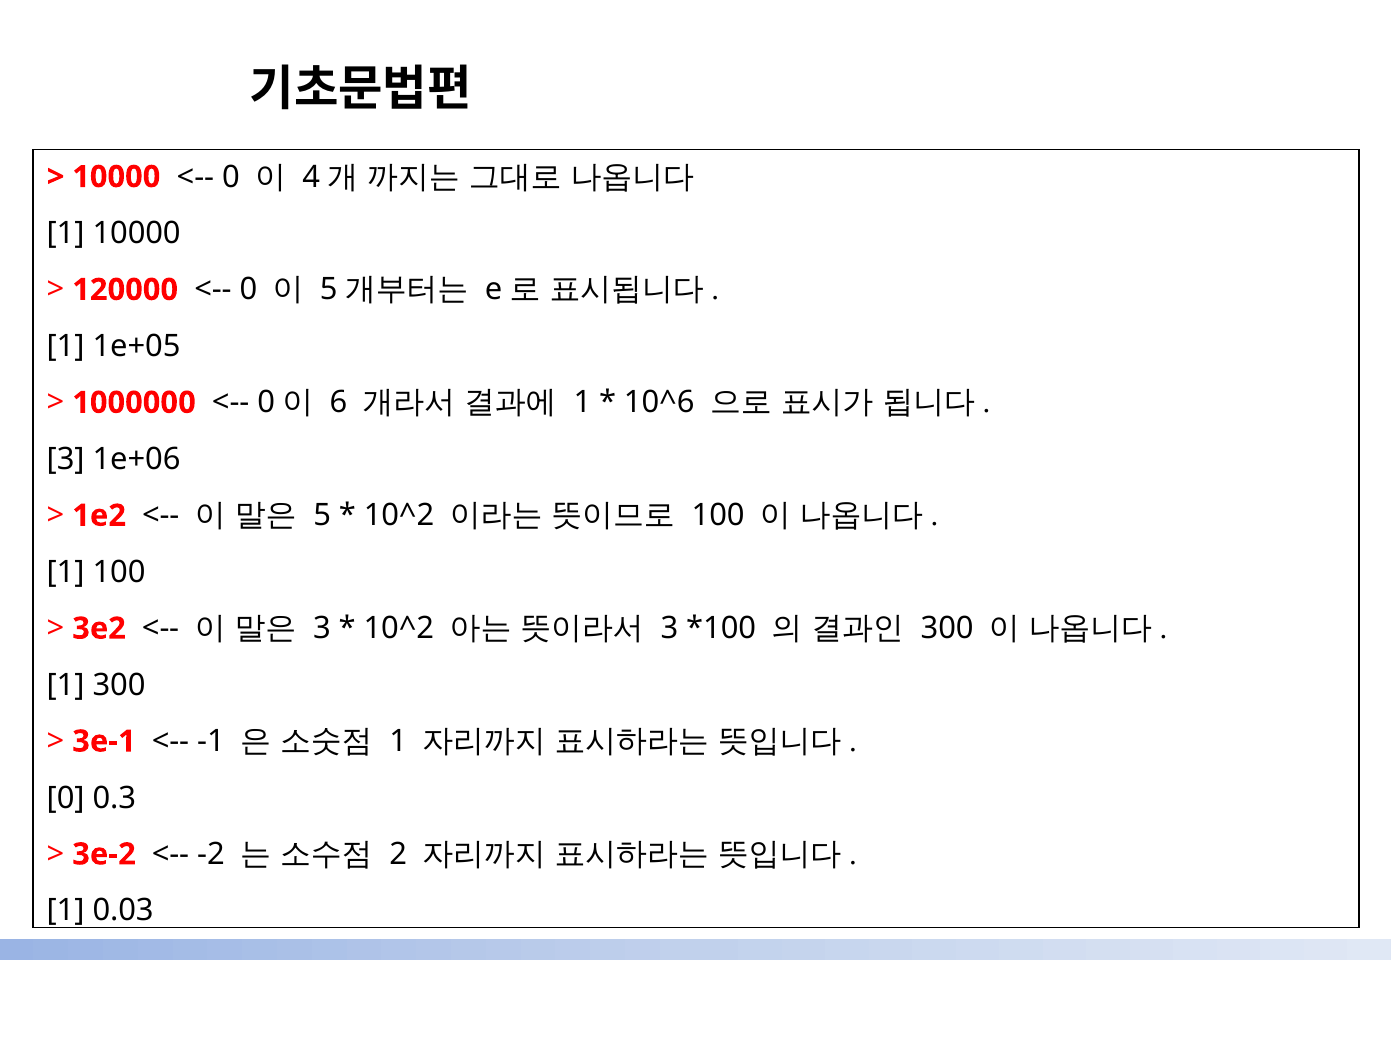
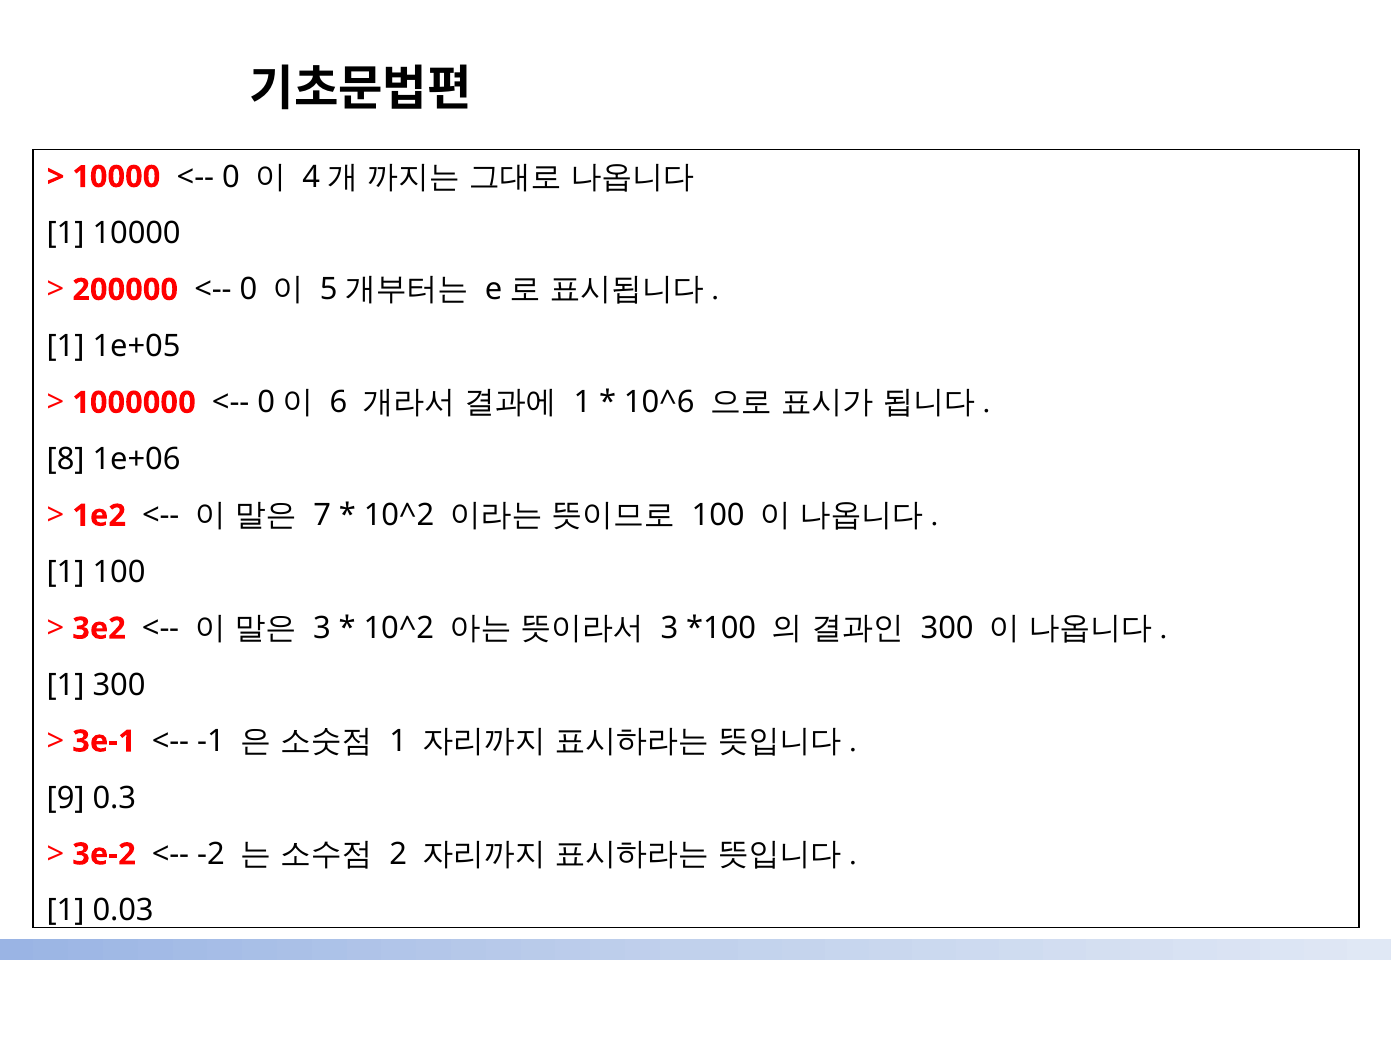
120000: 120000 -> 200000
3 at (66, 459): 3 -> 8
5: 5 -> 7
0 at (66, 798): 0 -> 9
